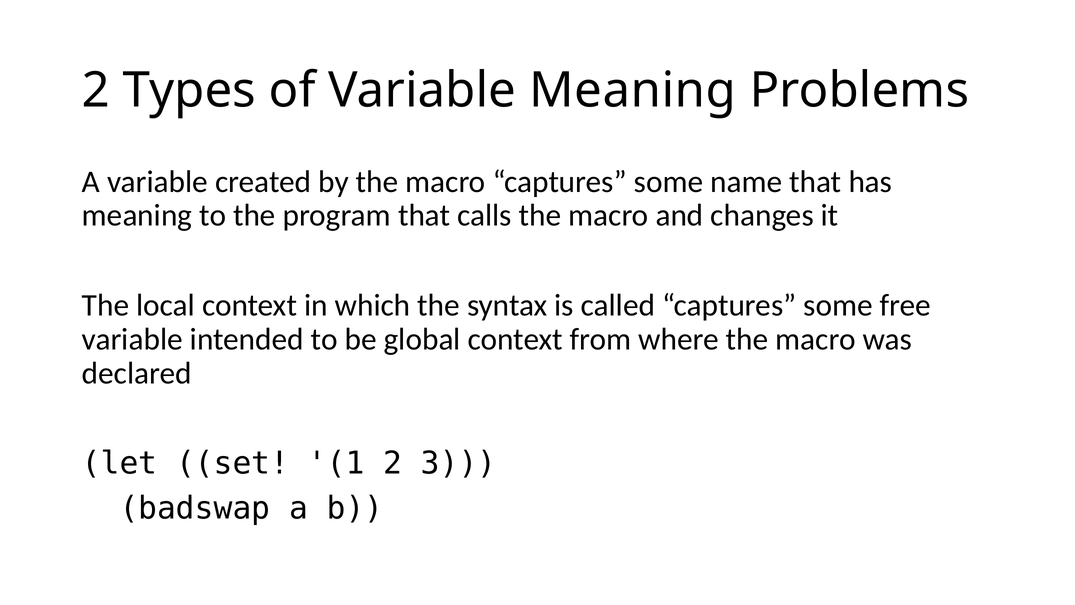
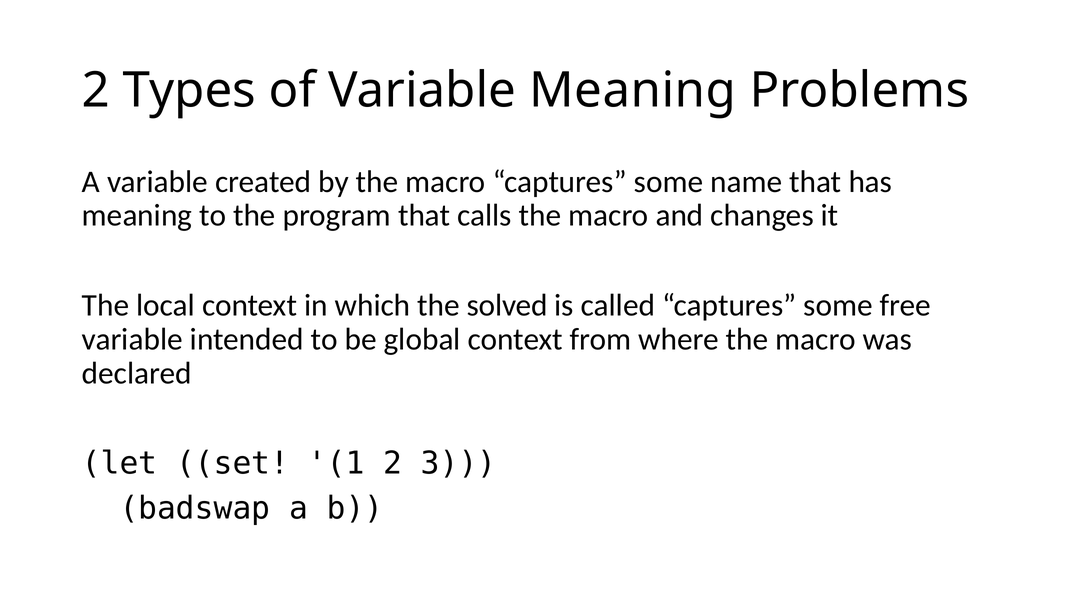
syntax: syntax -> solved
